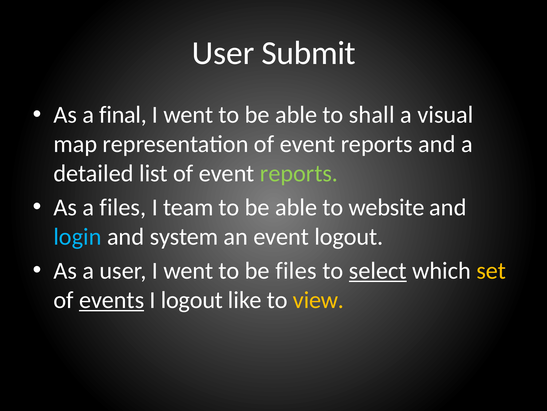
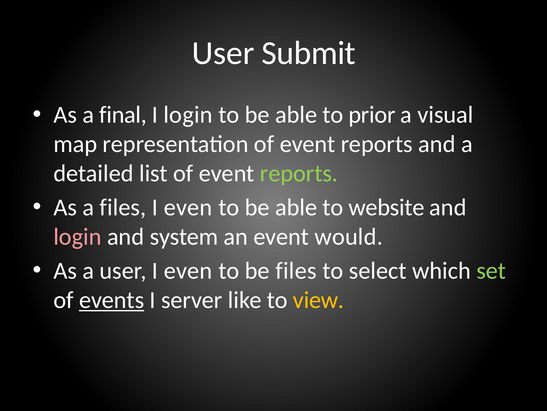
went at (188, 115): went -> login
shall: shall -> prior
team at (188, 207): team -> even
login at (77, 236) colour: light blue -> pink
event logout: logout -> would
user I went: went -> even
select underline: present -> none
set colour: yellow -> light green
I logout: logout -> server
